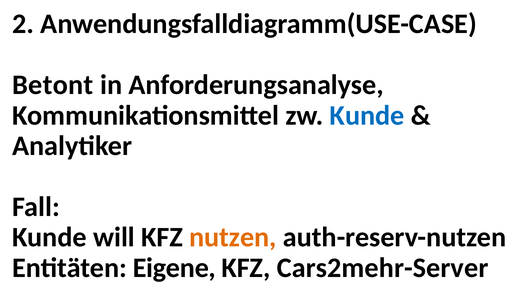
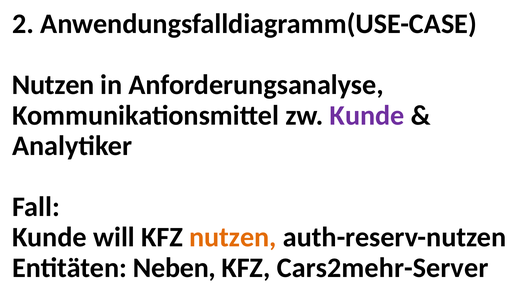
Betont at (53, 85): Betont -> Nutzen
Kunde at (367, 115) colour: blue -> purple
Eigene: Eigene -> Neben
